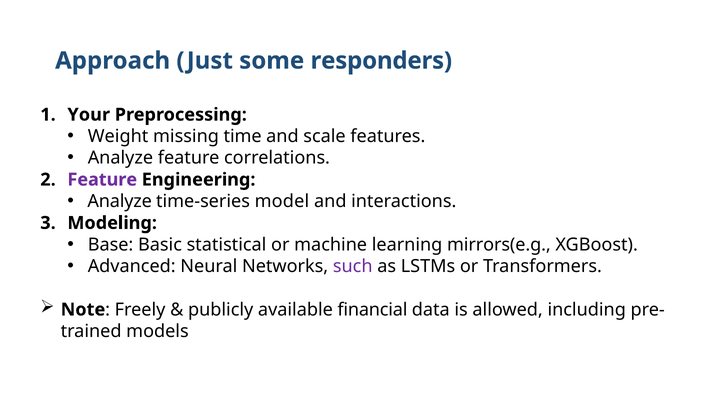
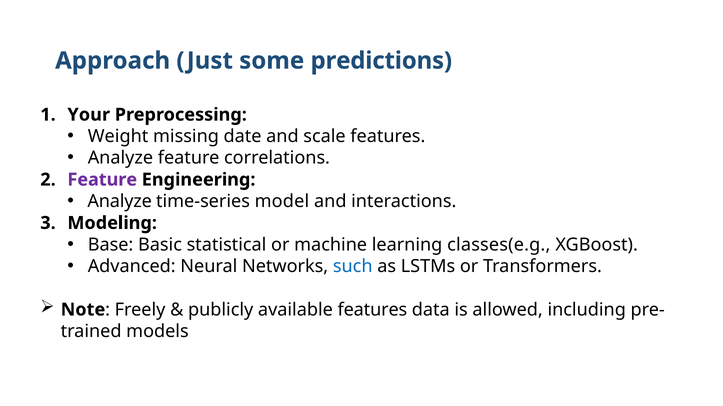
responders: responders -> predictions
time: time -> date
mirrors(e.g: mirrors(e.g -> classes(e.g
such colour: purple -> blue
available financial: financial -> features
